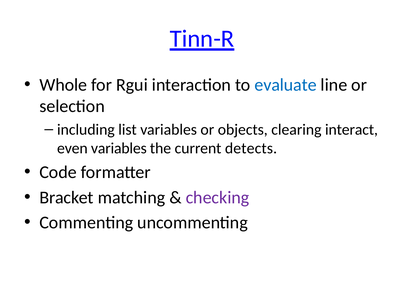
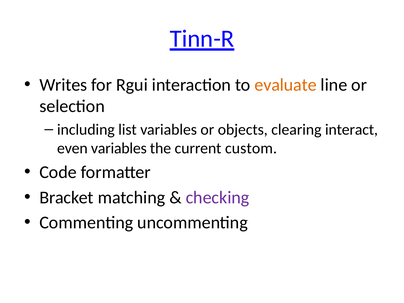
Whole: Whole -> Writes
evaluate colour: blue -> orange
detects: detects -> custom
